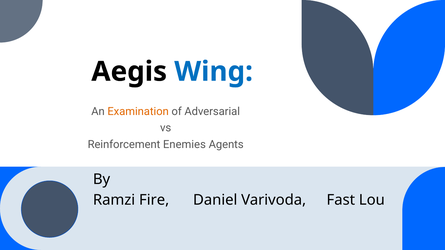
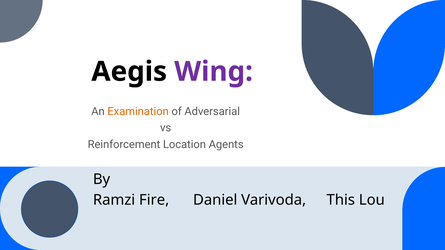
Wing colour: blue -> purple
Enemies: Enemies -> Location
Fast: Fast -> This
